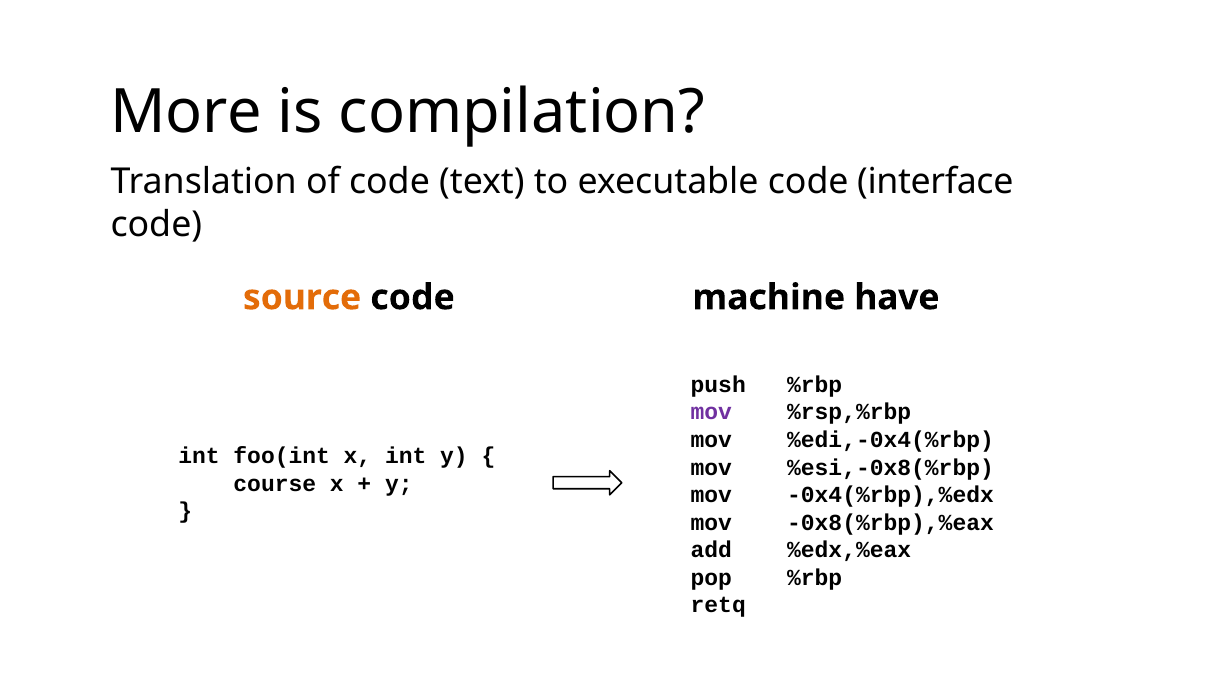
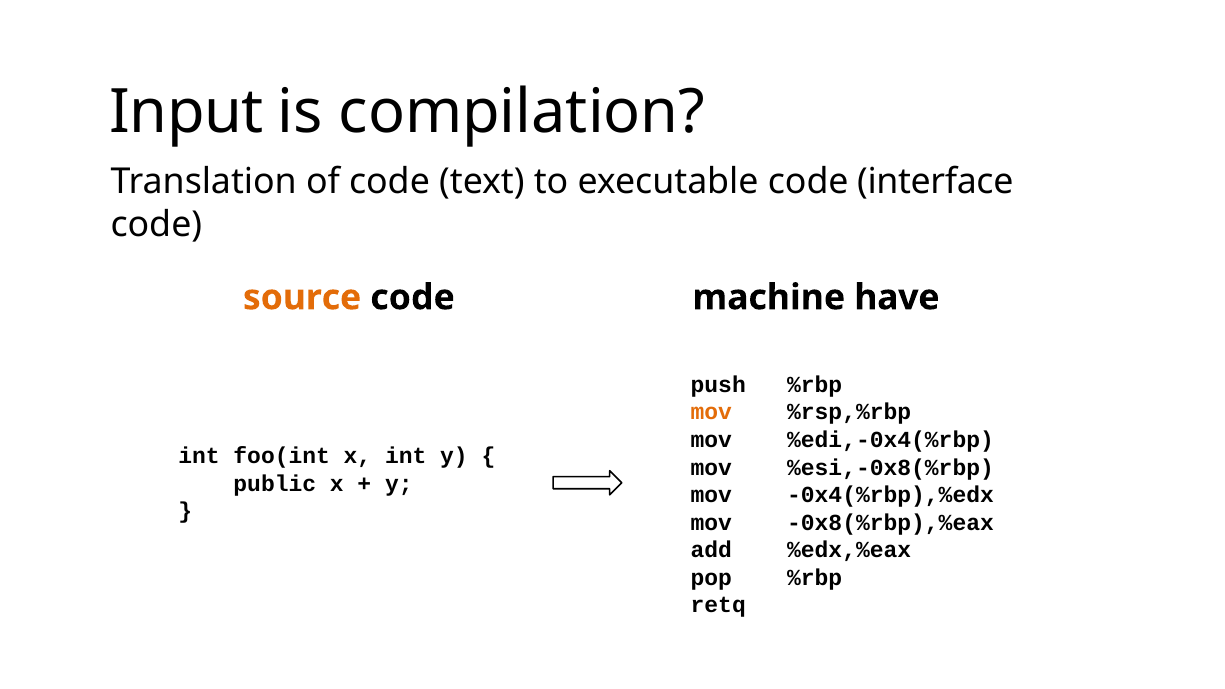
More: More -> Input
mov at (711, 412) colour: purple -> orange
course: course -> public
